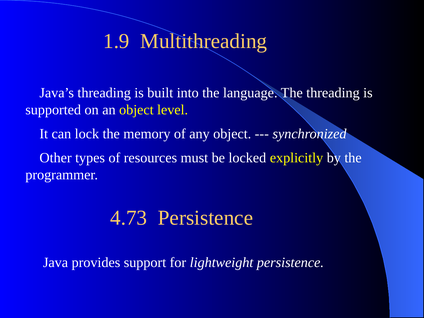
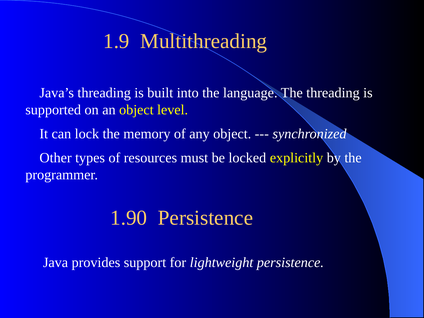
4.73: 4.73 -> 1.90
